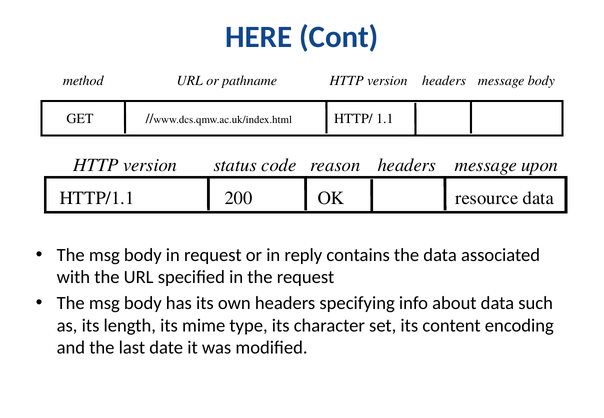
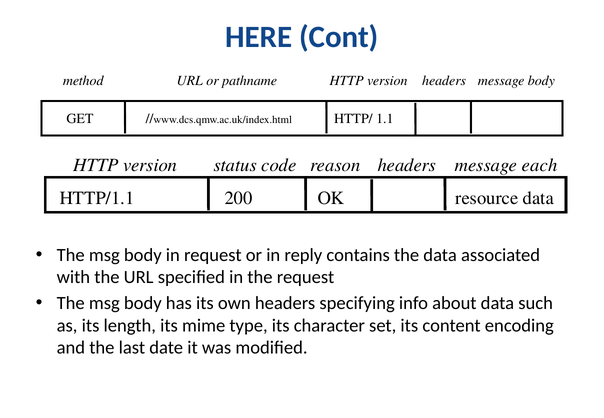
upon: upon -> each
